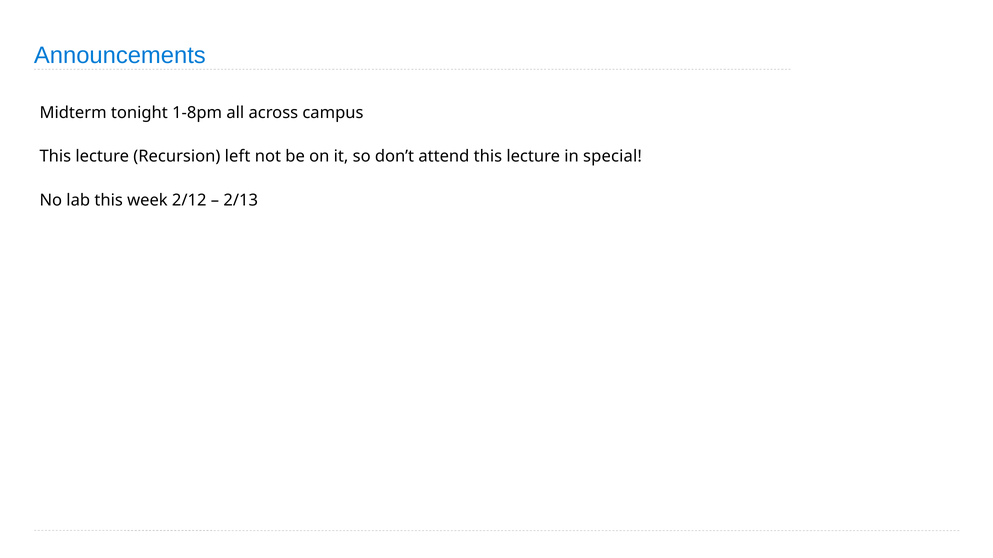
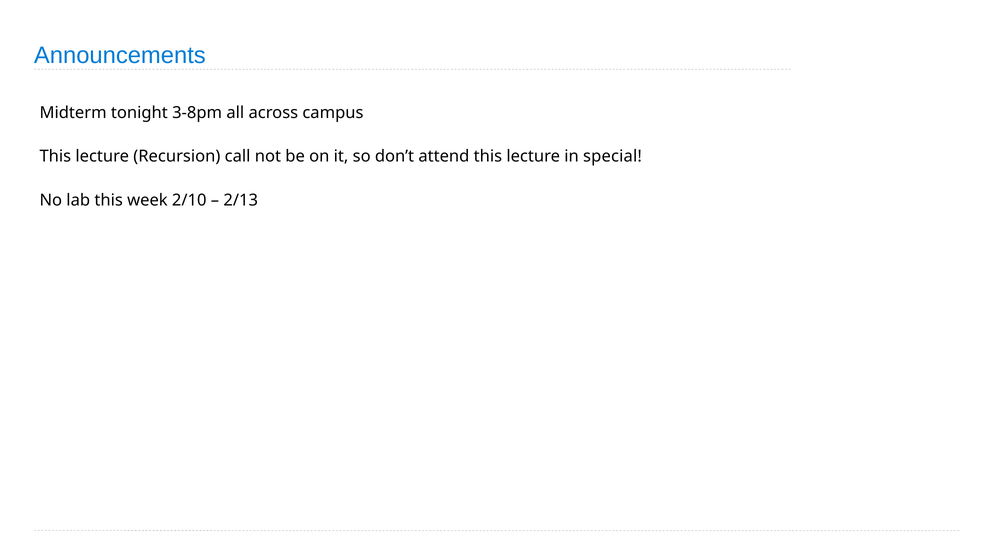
1-8pm: 1-8pm -> 3-8pm
left: left -> call
2/12: 2/12 -> 2/10
